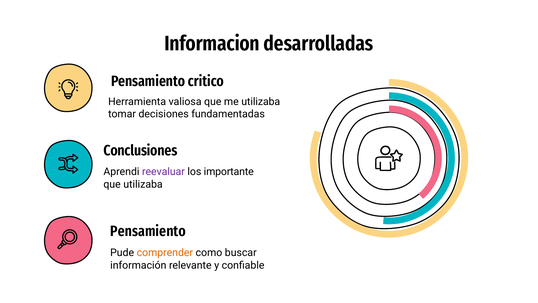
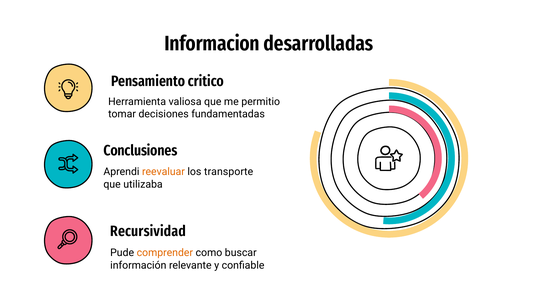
me utilizaba: utilizaba -> permitio
reevaluar colour: purple -> orange
importante: importante -> transporte
Pensamiento at (148, 231): Pensamiento -> Recursividad
